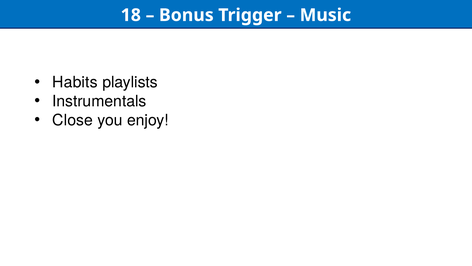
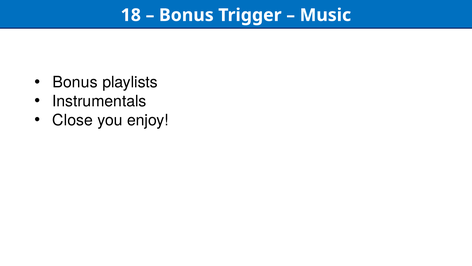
Habits at (75, 82): Habits -> Bonus
